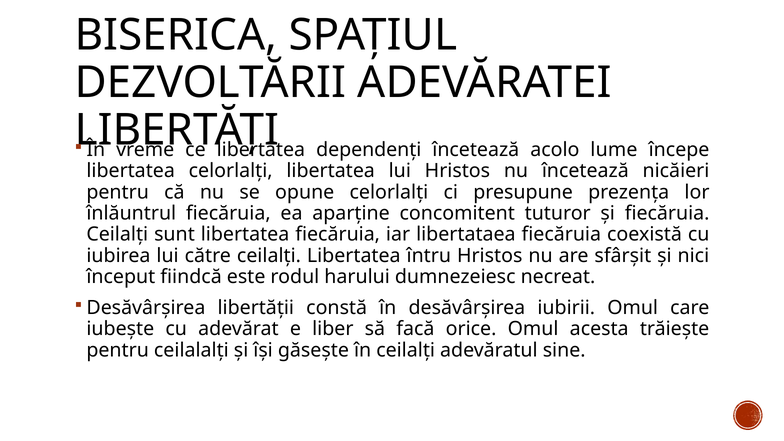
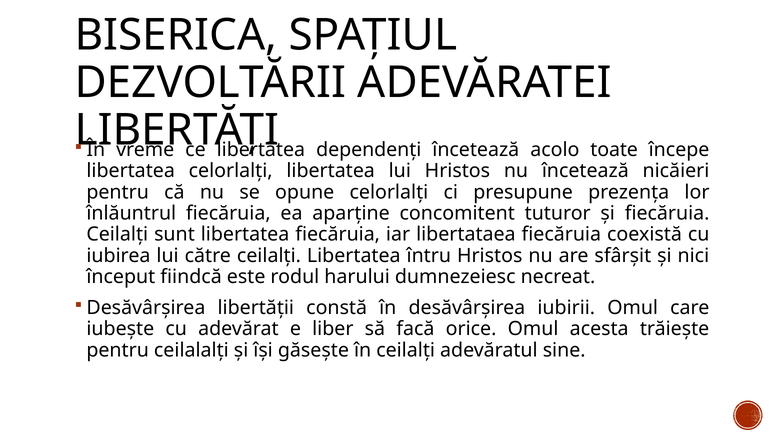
lume: lume -> toate
